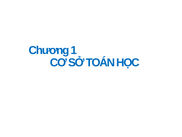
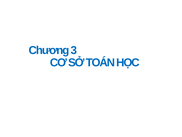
1: 1 -> 3
